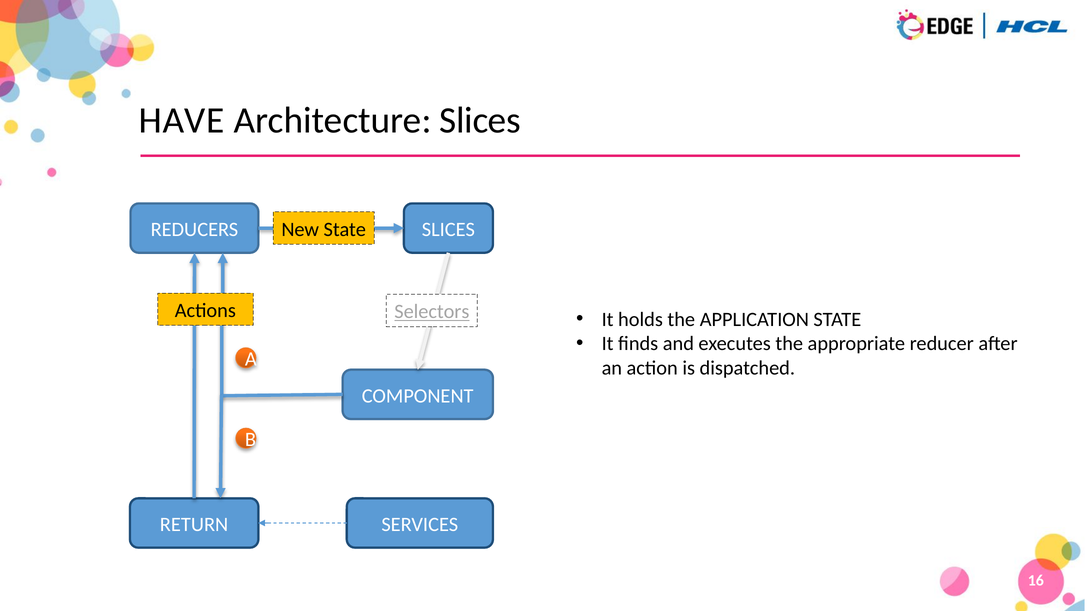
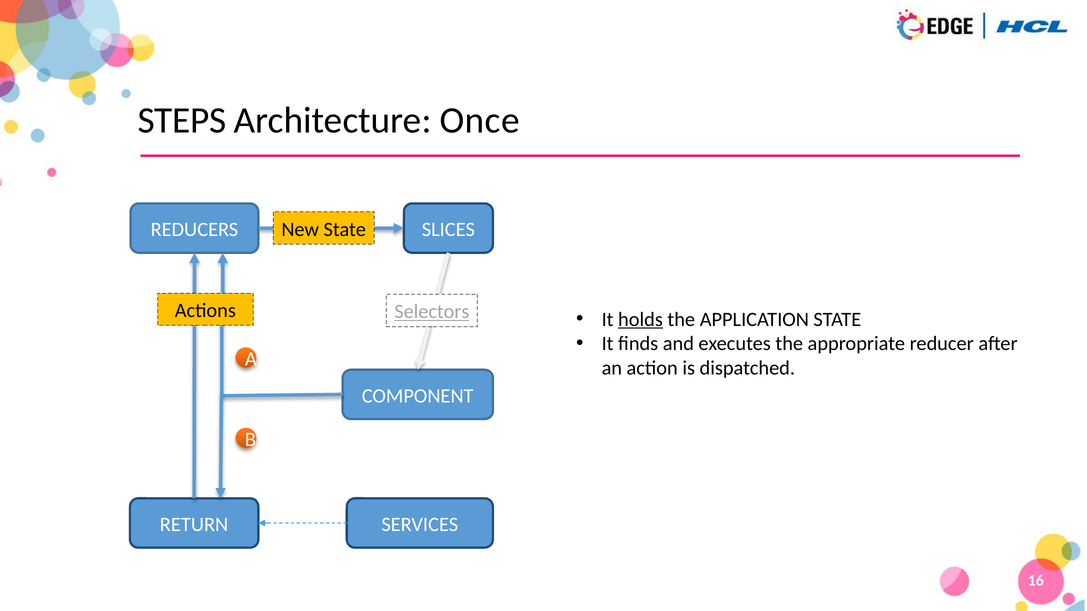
HAVE: HAVE -> STEPS
Architecture Slices: Slices -> Once
holds underline: none -> present
